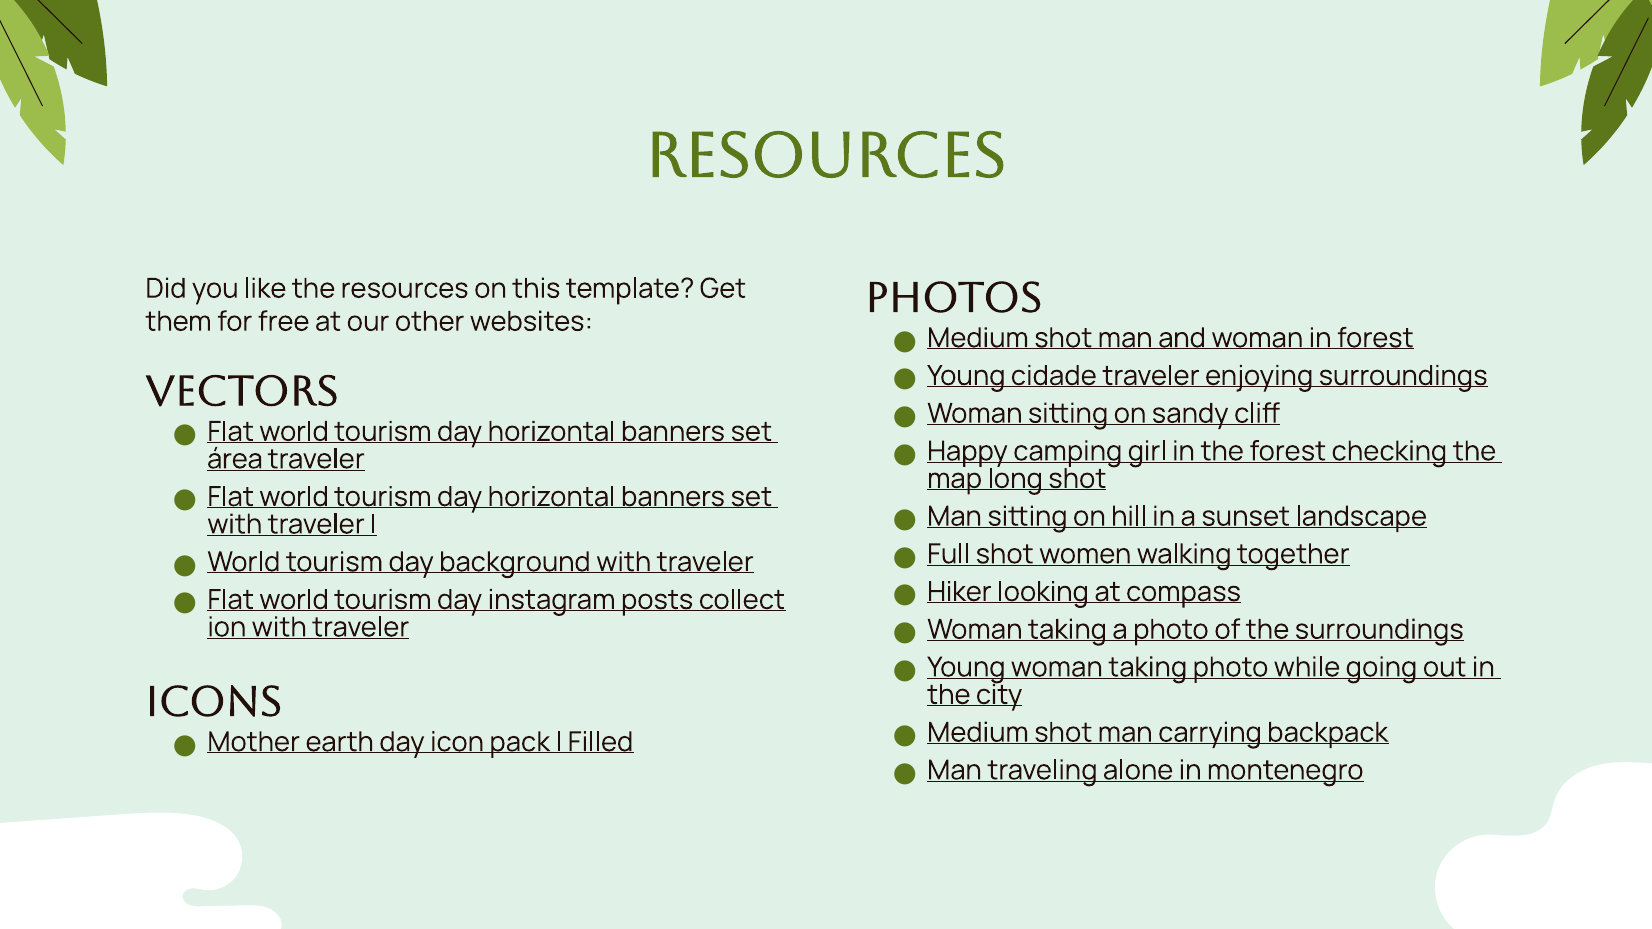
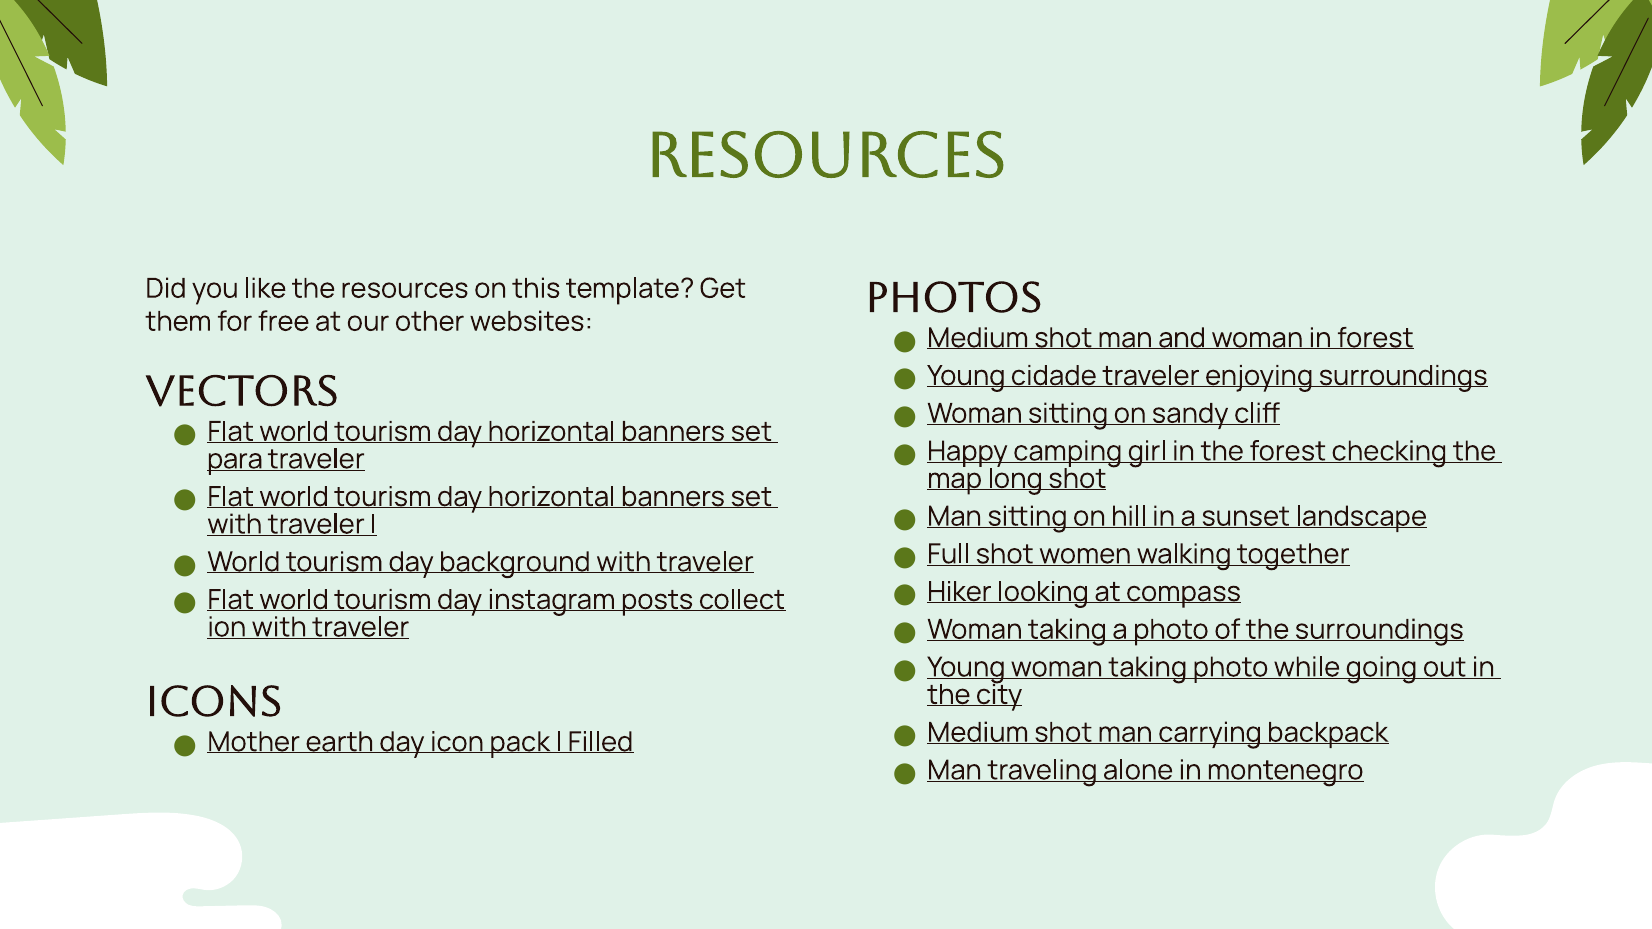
área: área -> para
